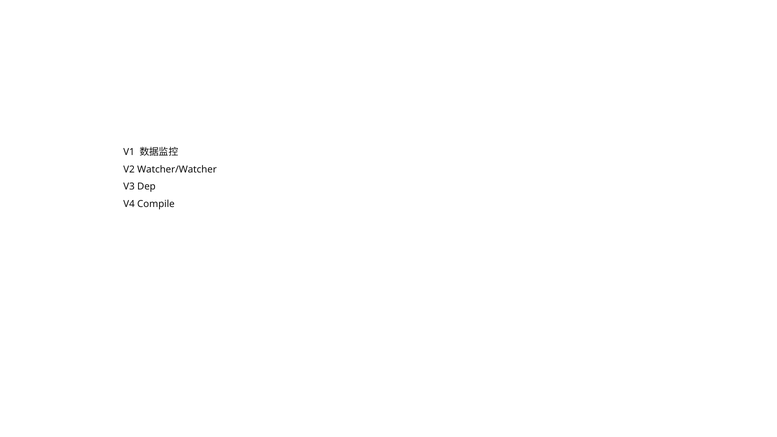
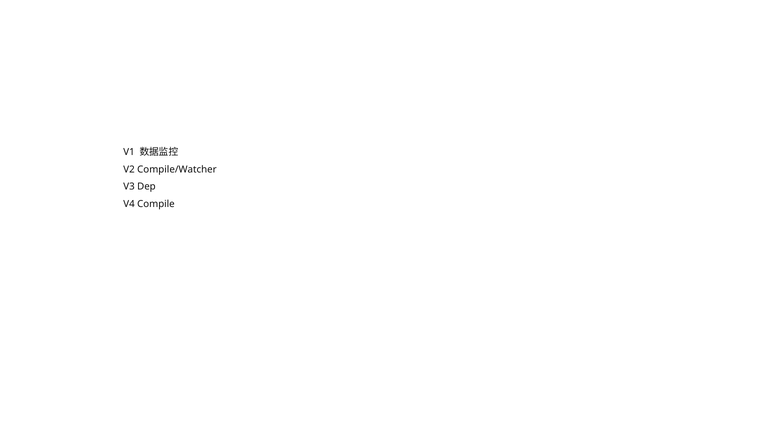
Watcher/Watcher: Watcher/Watcher -> Compile/Watcher
